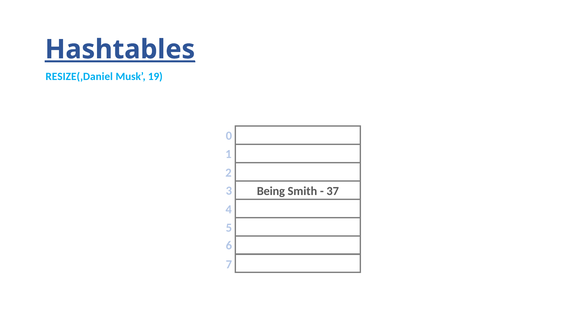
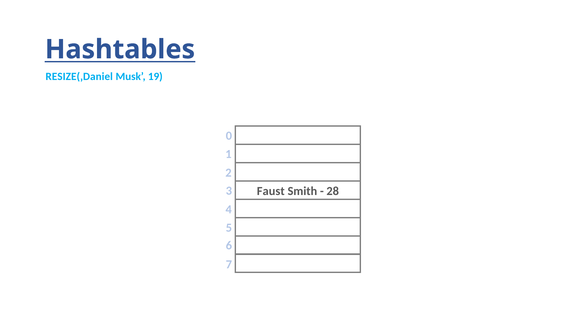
Hashtables underline: present -> none
Being: Being -> Faust
37: 37 -> 28
